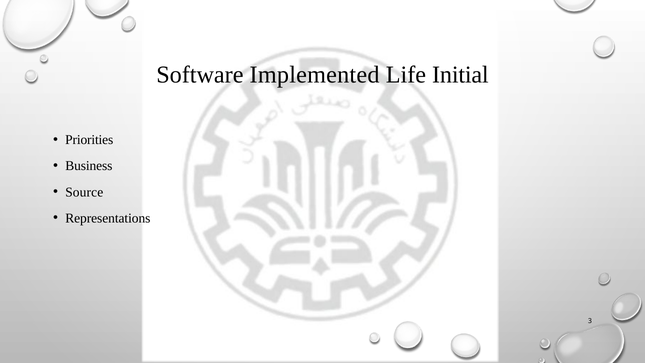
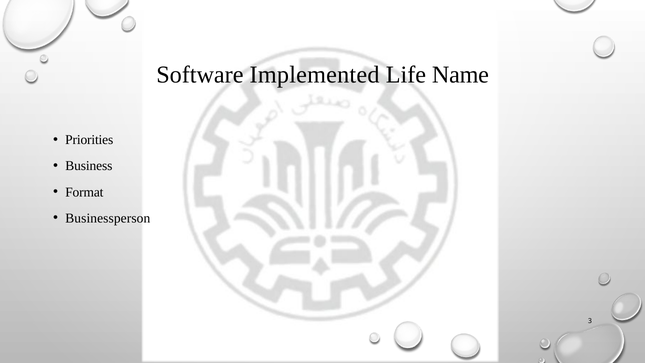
Initial: Initial -> Name
Source: Source -> Format
Representations: Representations -> Businessperson
